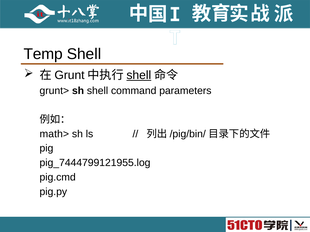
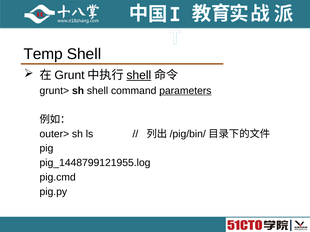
parameters underline: none -> present
math>: math> -> outer>
pig_7444799121955.log: pig_7444799121955.log -> pig_1448799121955.log
